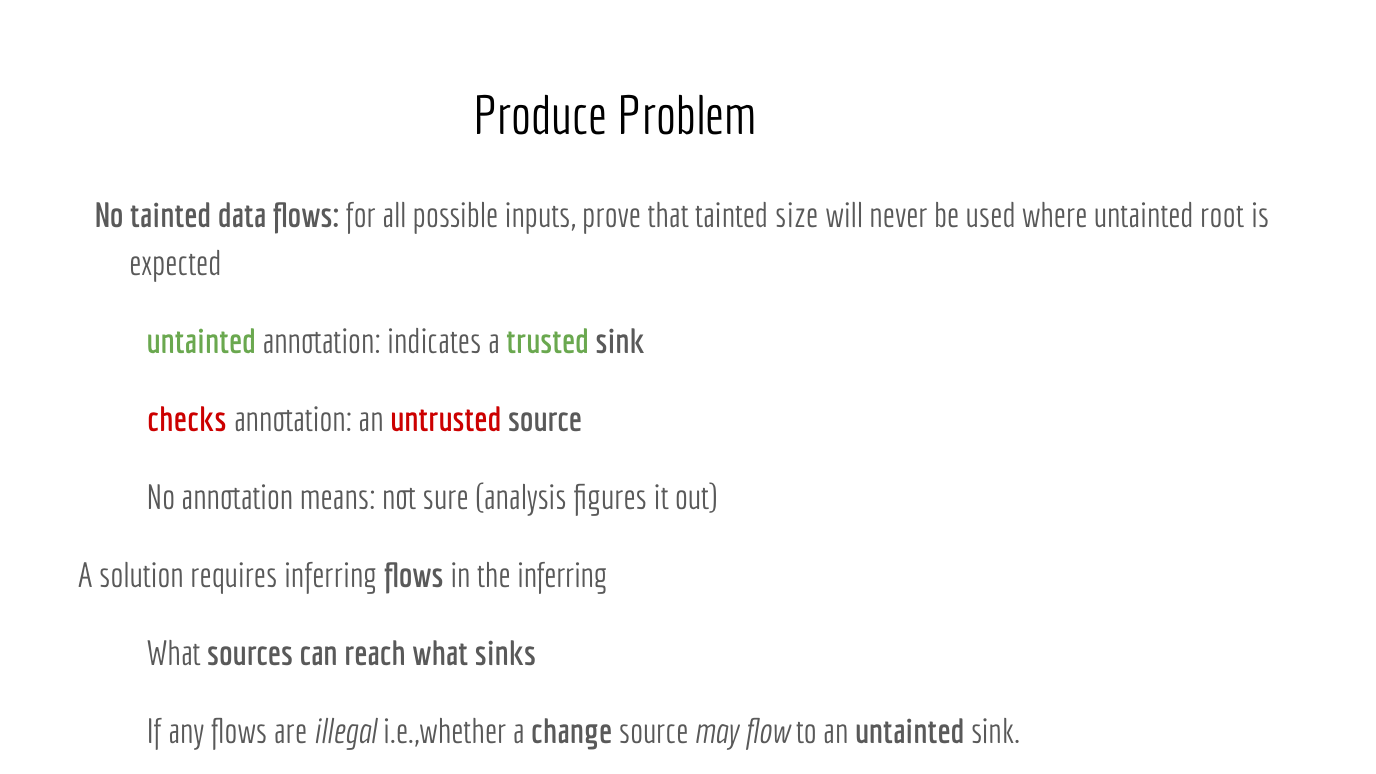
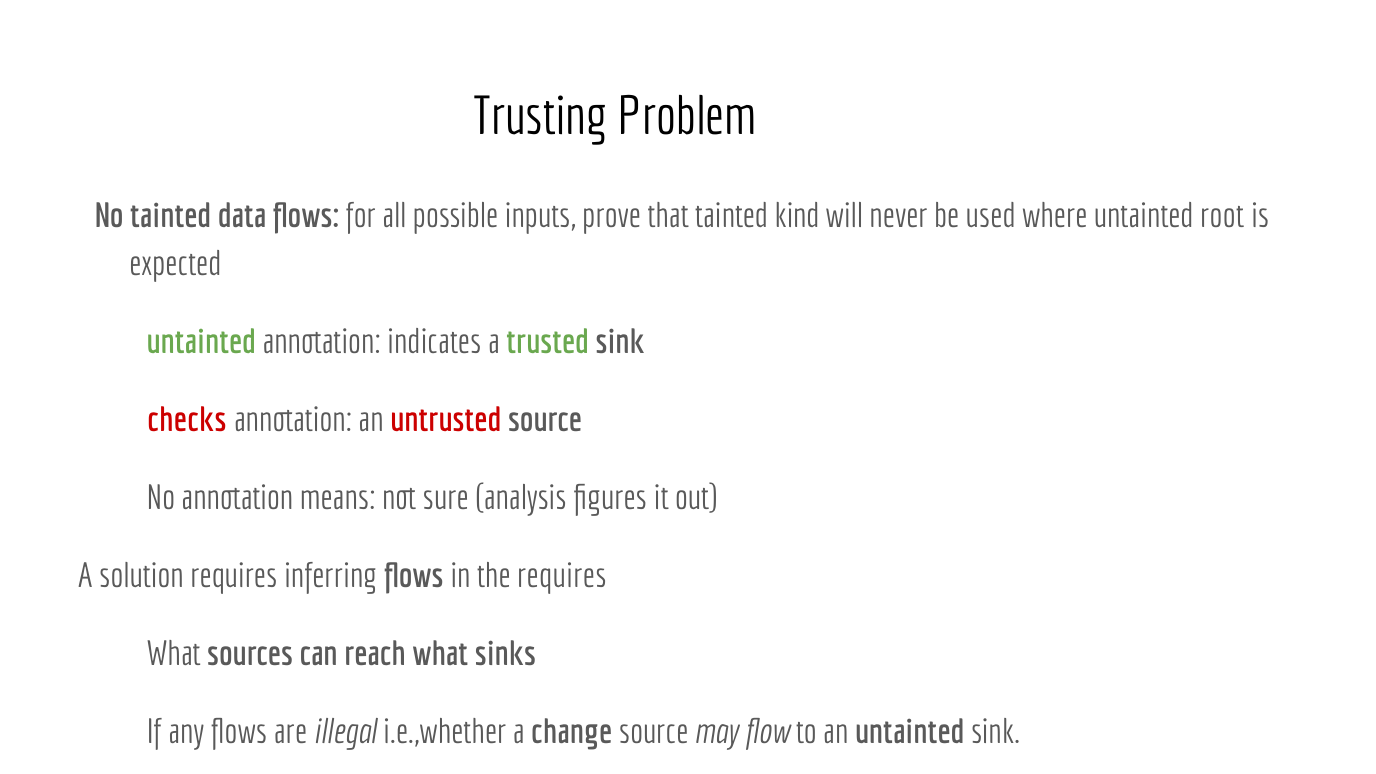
Produce: Produce -> Trusting
size: size -> kind
the inferring: inferring -> requires
